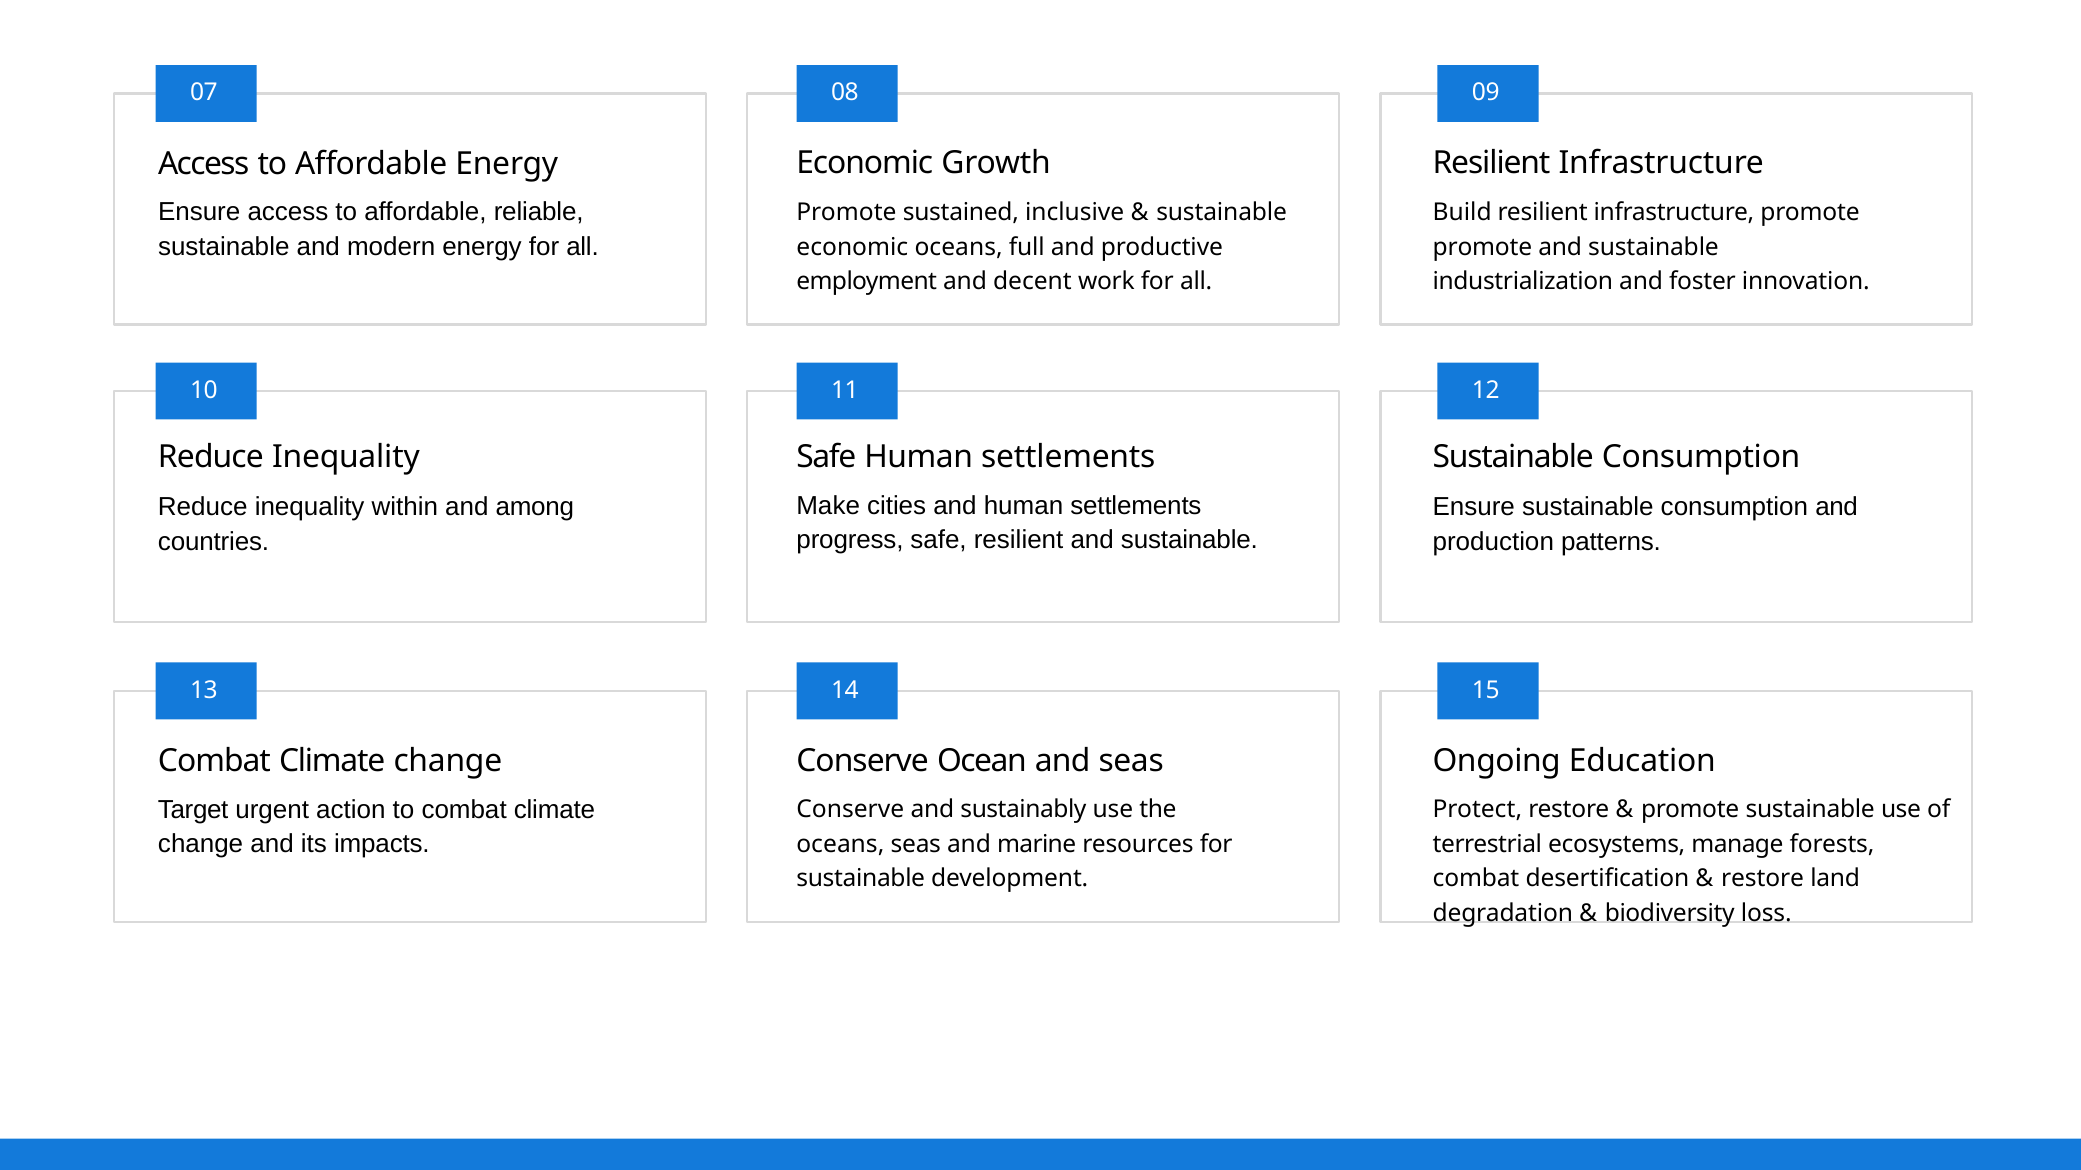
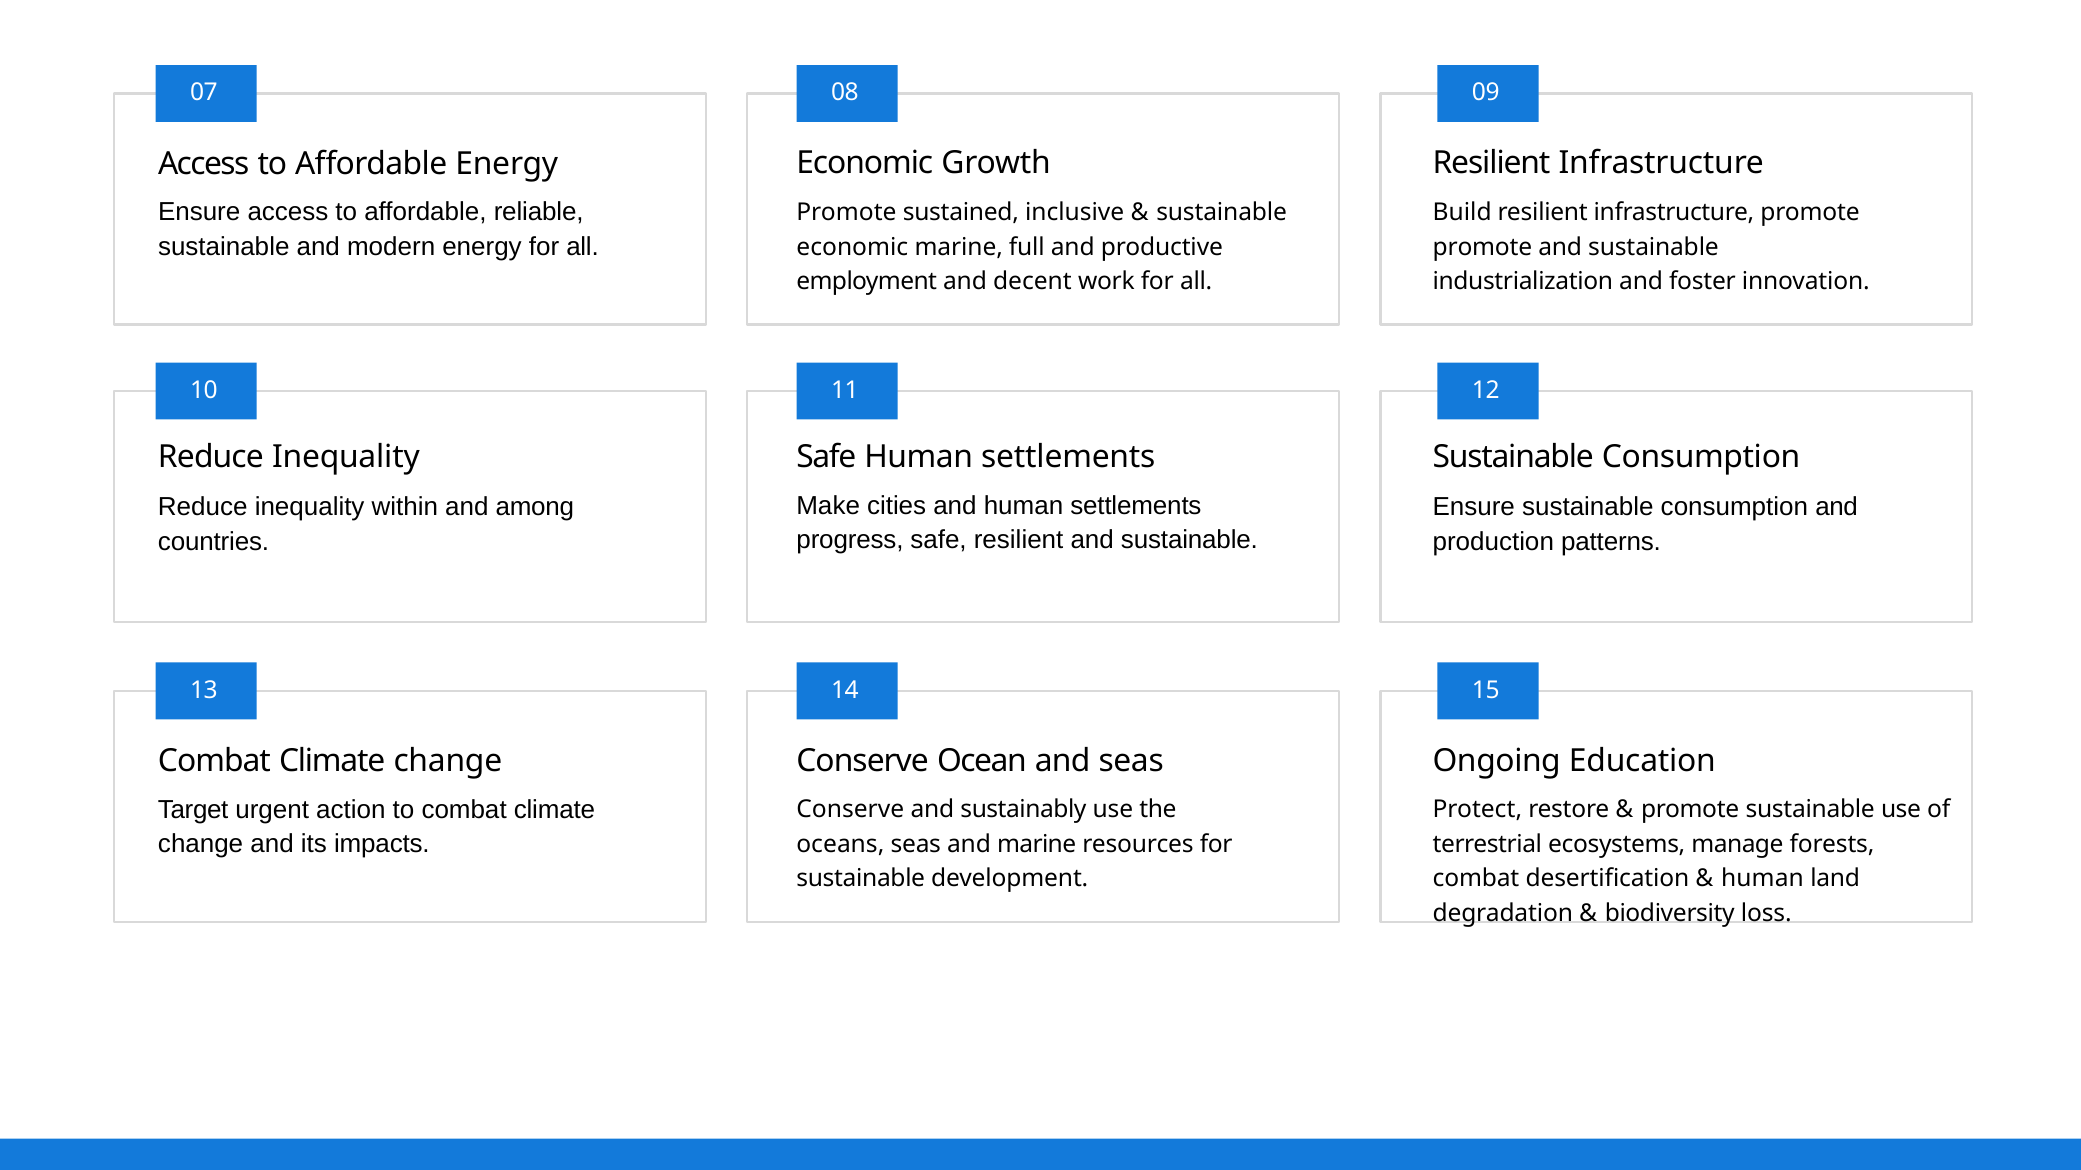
economic oceans: oceans -> marine
restore at (1763, 879): restore -> human
